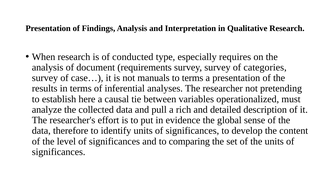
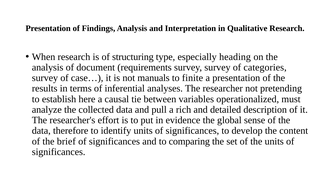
conducted: conducted -> structuring
requires: requires -> heading
to terms: terms -> finite
level: level -> brief
